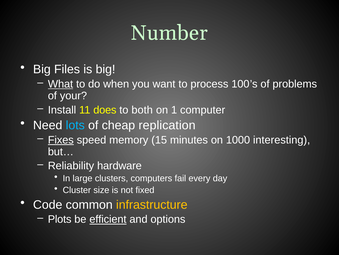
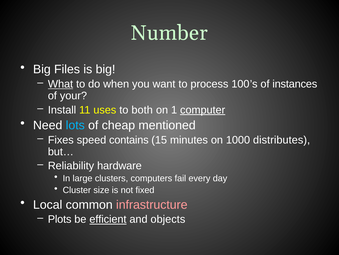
problems: problems -> instances
does: does -> uses
computer underline: none -> present
replication: replication -> mentioned
Fixes underline: present -> none
memory: memory -> contains
interesting: interesting -> distributes
Code: Code -> Local
infrastructure colour: yellow -> pink
options: options -> objects
